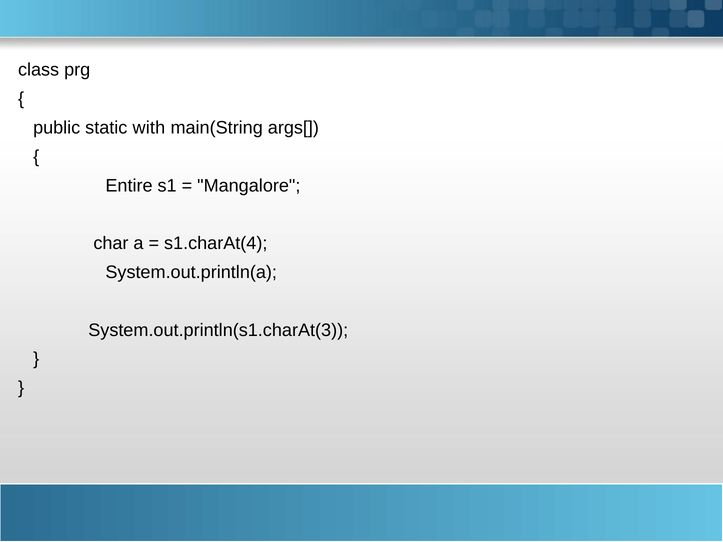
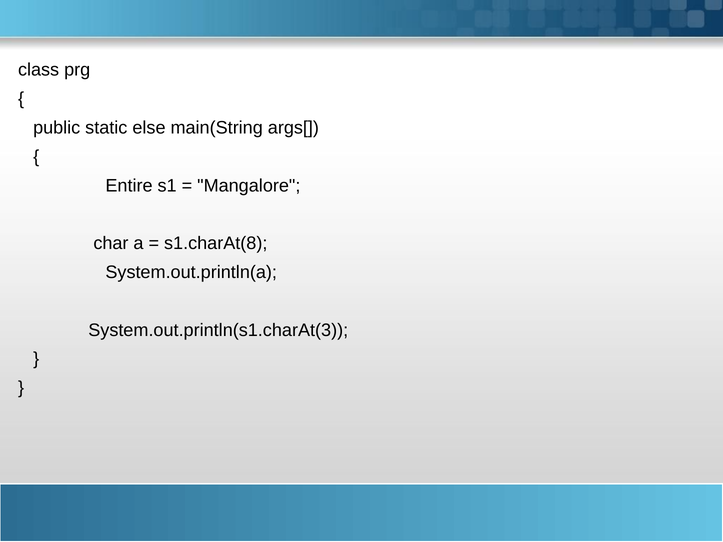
with: with -> else
s1.charAt(4: s1.charAt(4 -> s1.charAt(8
